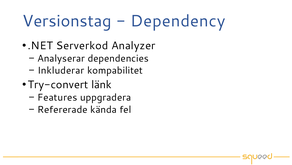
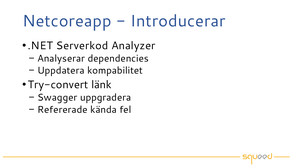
Versionstag: Versionstag -> Netcoreapp
Dependency: Dependency -> Introducerar
Inkluderar: Inkluderar -> Uppdatera
Features: Features -> Swagger
